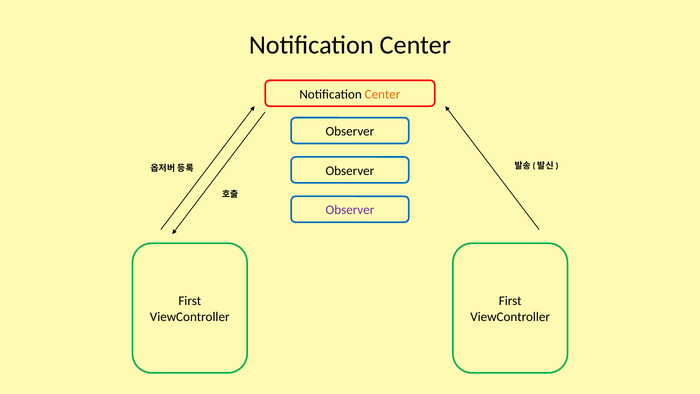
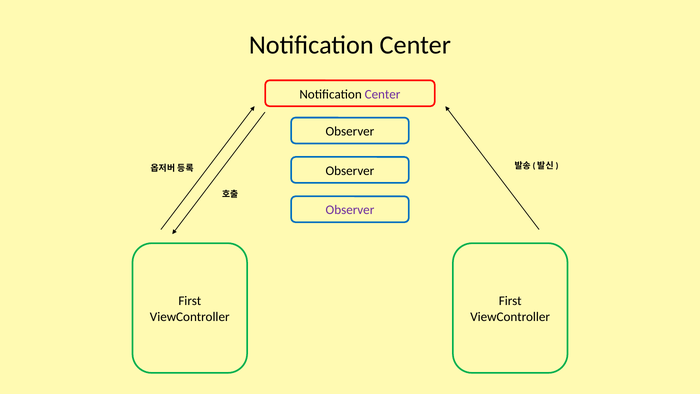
Center at (383, 94) colour: orange -> purple
